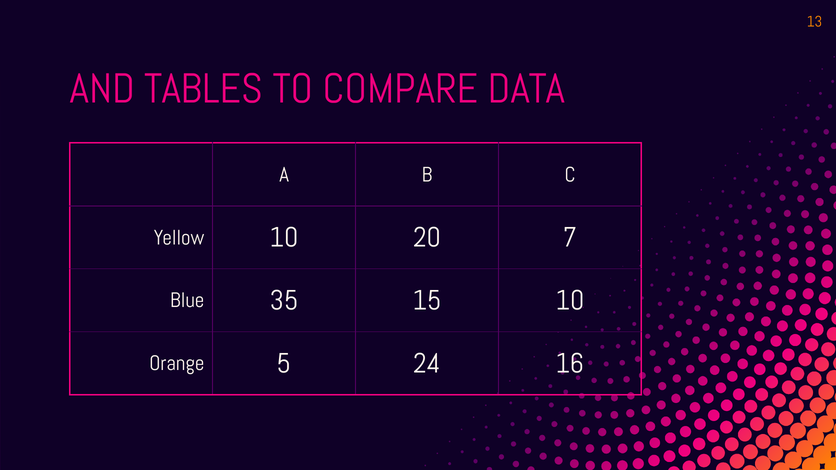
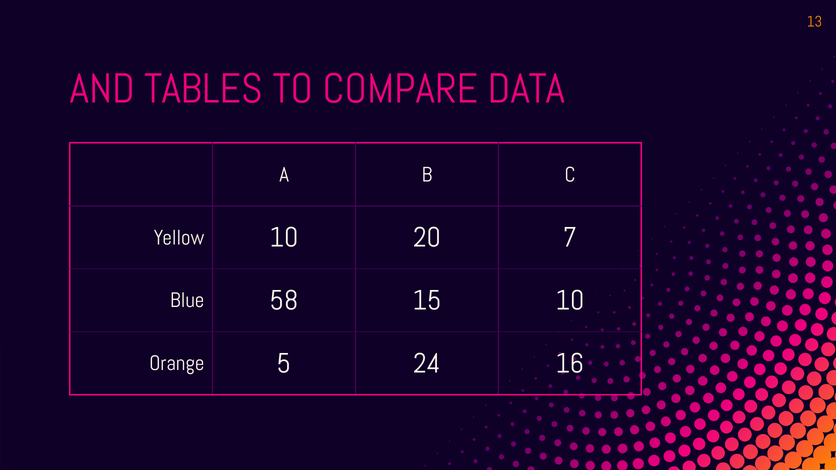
35: 35 -> 58
